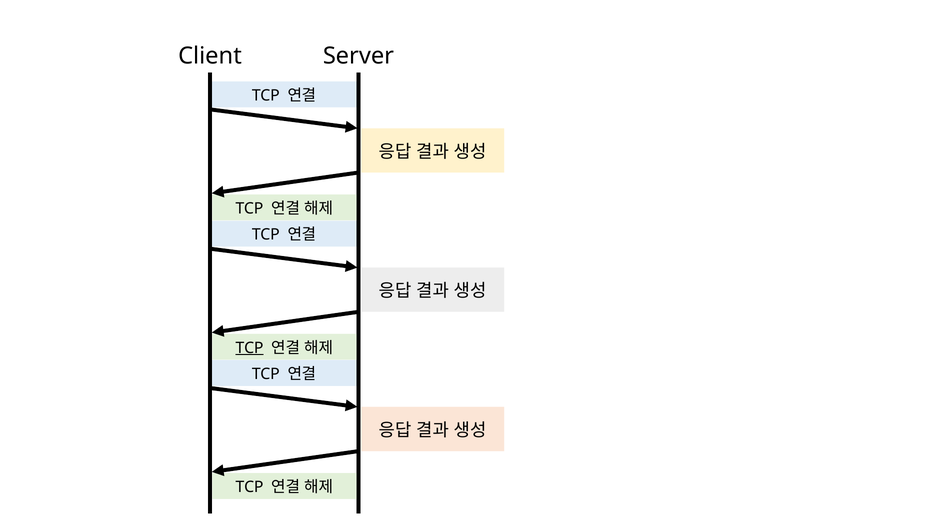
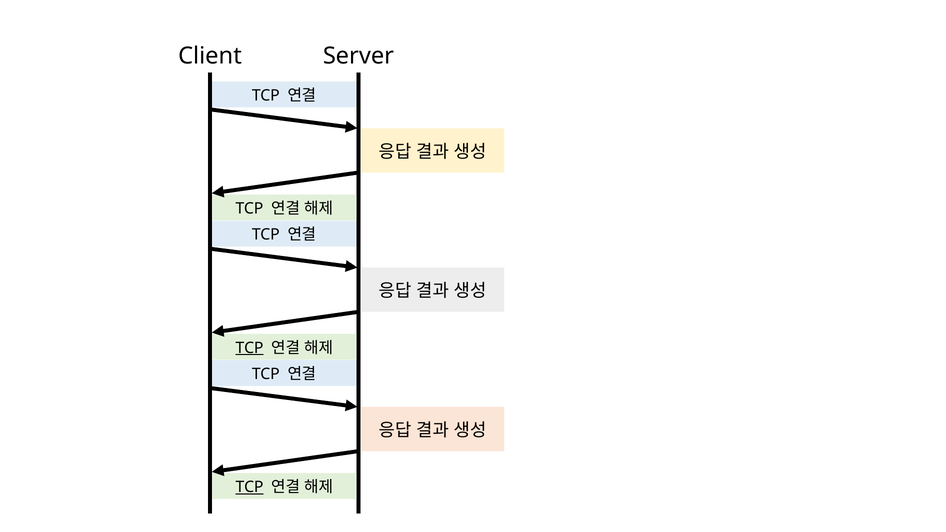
TCP at (250, 487) underline: none -> present
